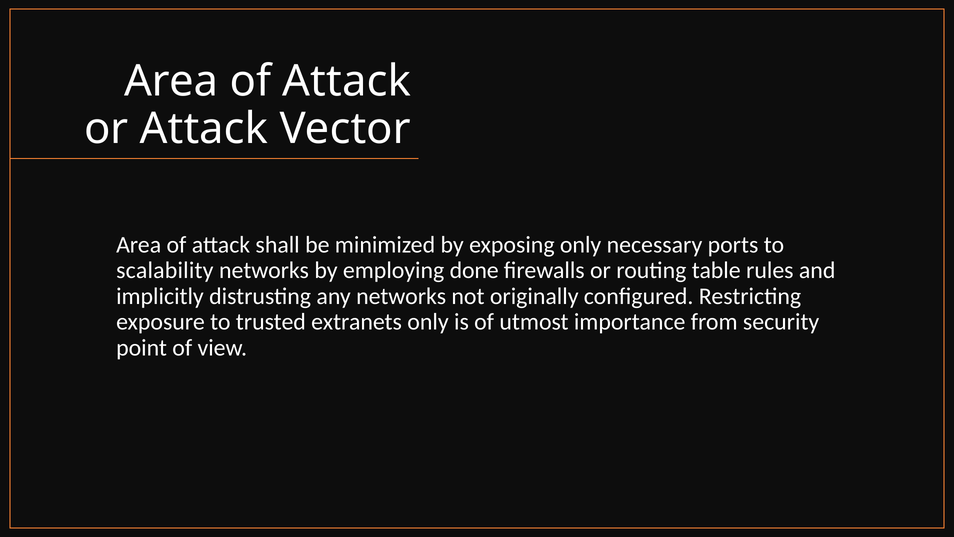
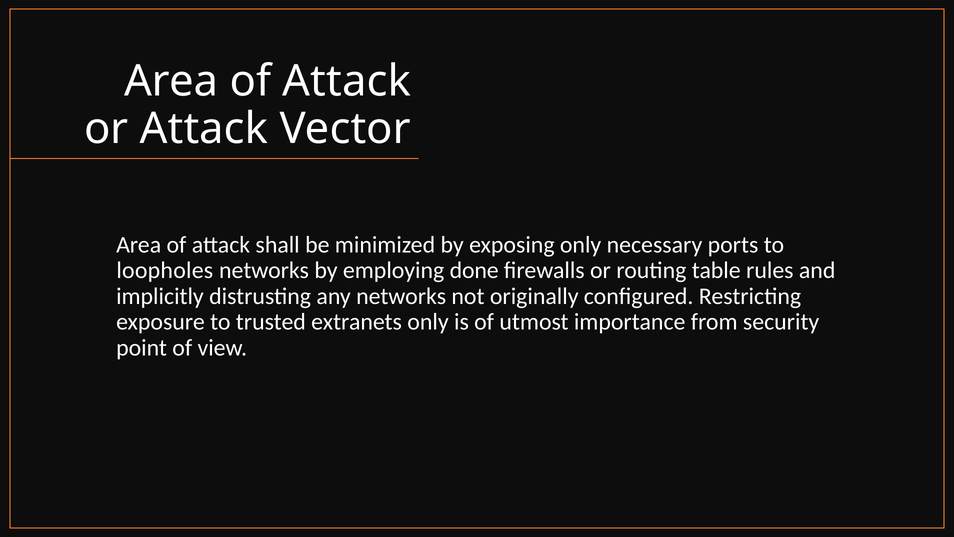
scalability: scalability -> loopholes
